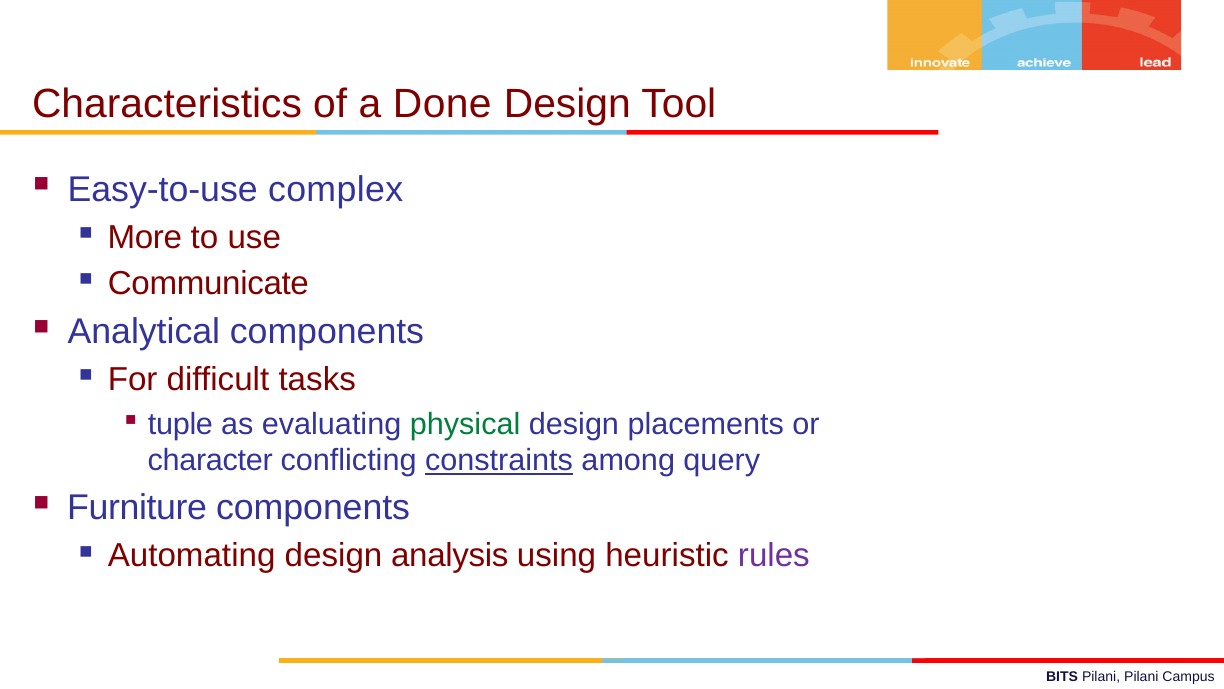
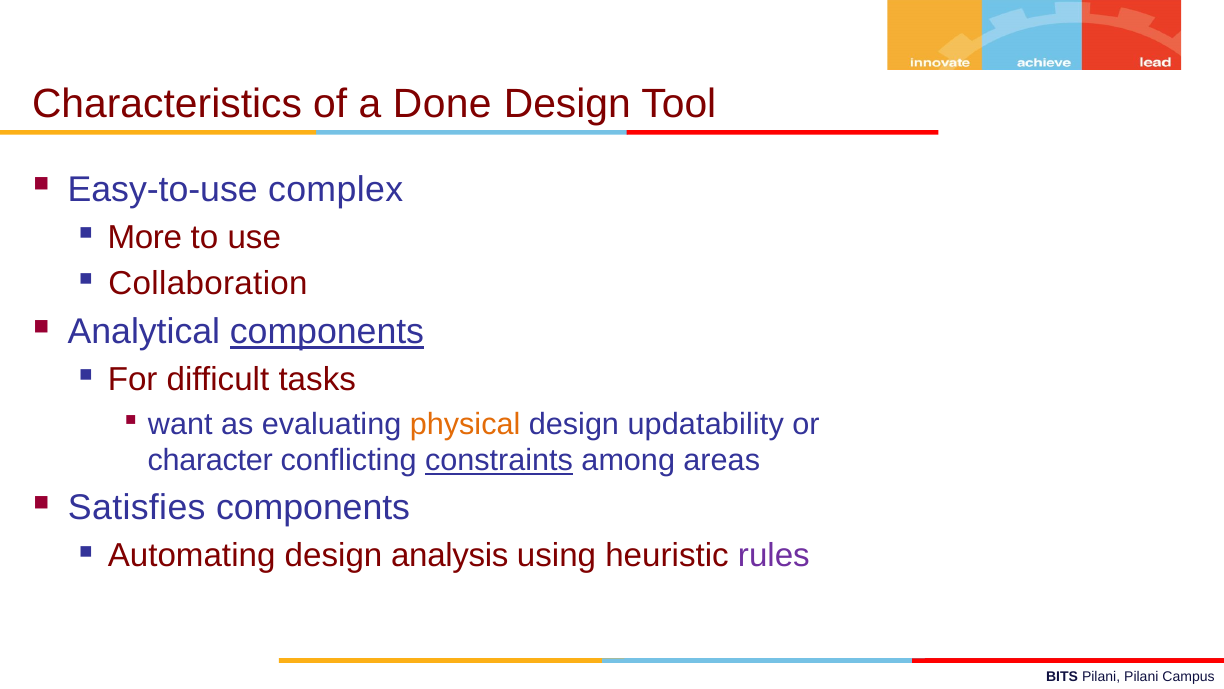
Communicate: Communicate -> Collaboration
components at (327, 332) underline: none -> present
tuple: tuple -> want
physical colour: green -> orange
placements: placements -> updatability
query: query -> areas
Furniture: Furniture -> Satisfies
